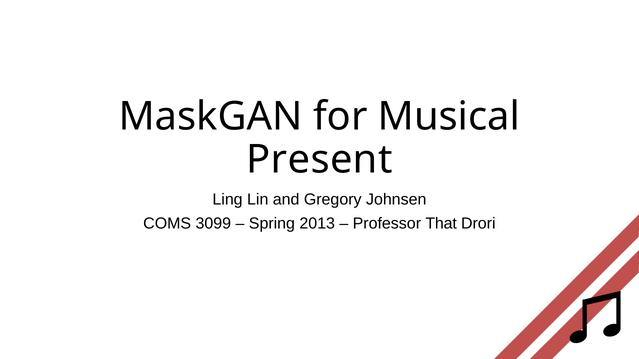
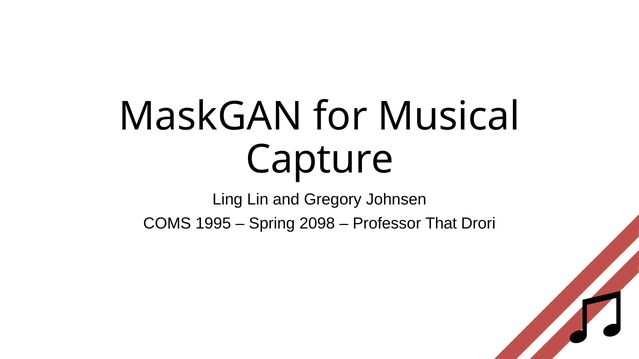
Present: Present -> Capture
3099: 3099 -> 1995
2013: 2013 -> 2098
